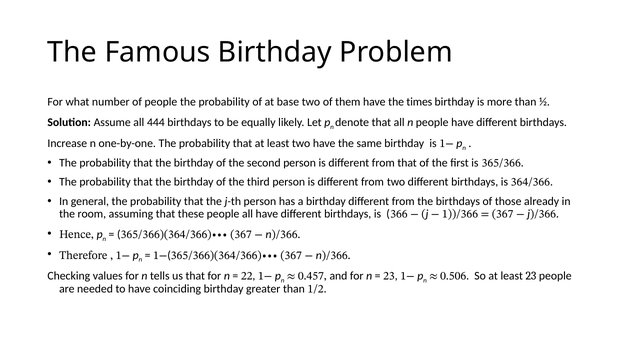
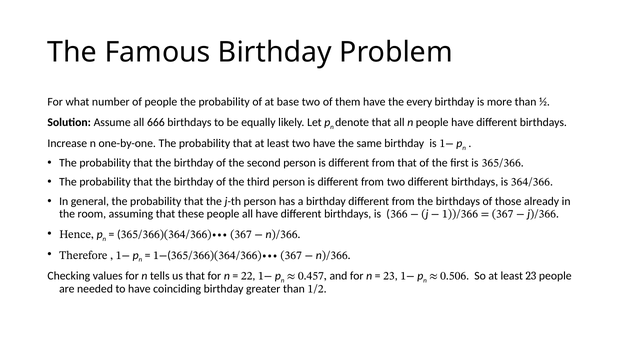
times: times -> every
444: 444 -> 666
